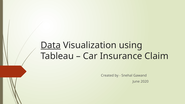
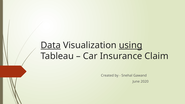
using underline: none -> present
